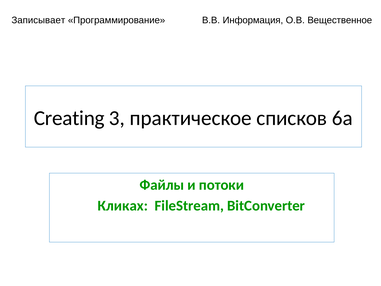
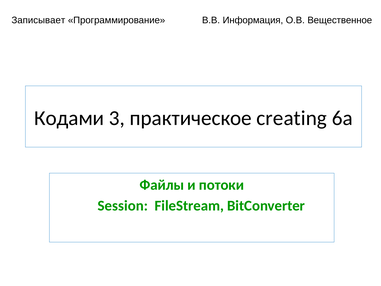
Creating: Creating -> Кодами
списков: списков -> creating
Кликах: Кликах -> Session
